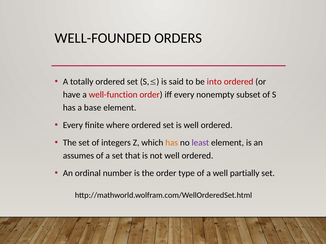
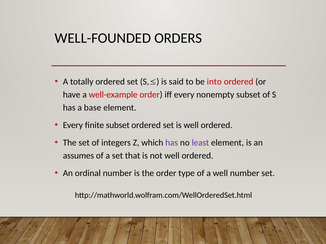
well-function: well-function -> well-example
finite where: where -> subset
has at (172, 143) colour: orange -> purple
well partially: partially -> number
